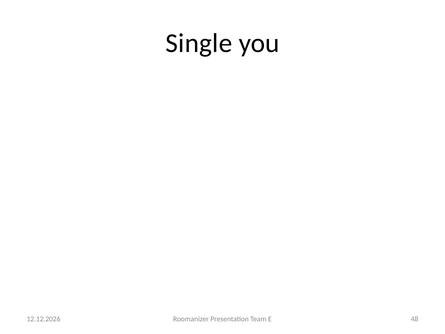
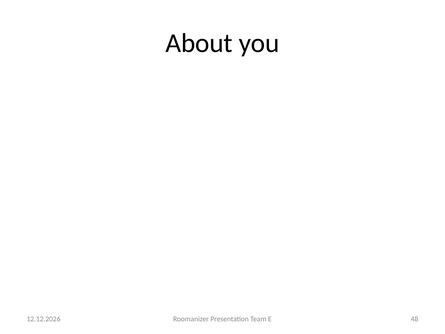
Single: Single -> About
